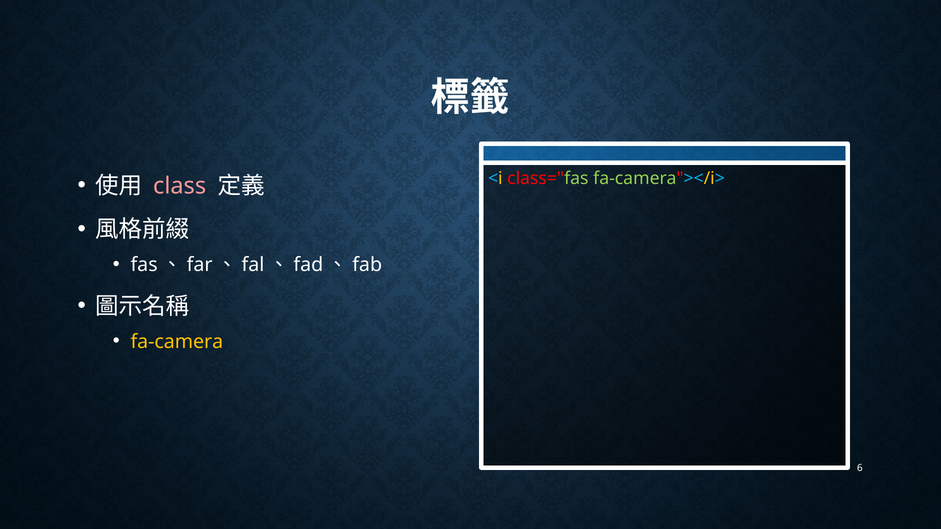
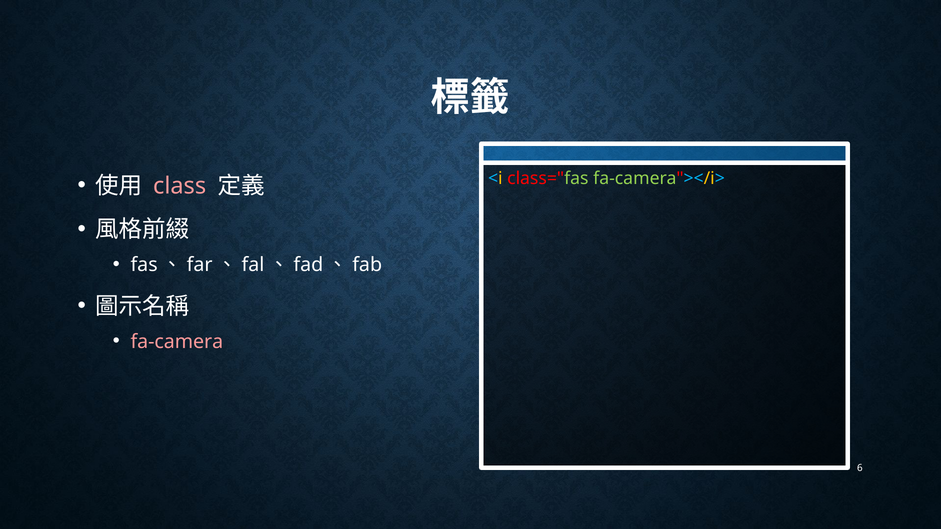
fa-camera colour: yellow -> pink
